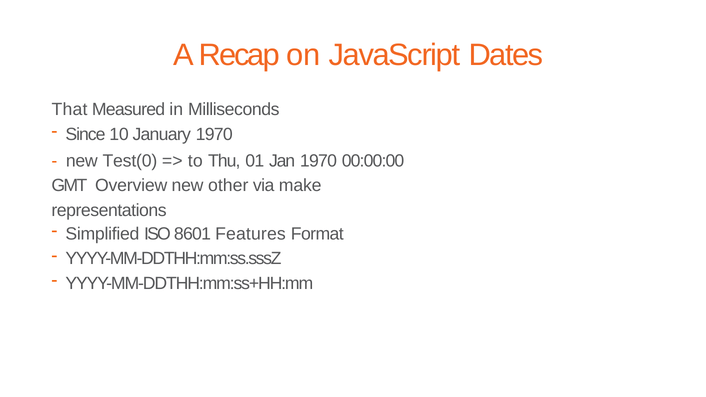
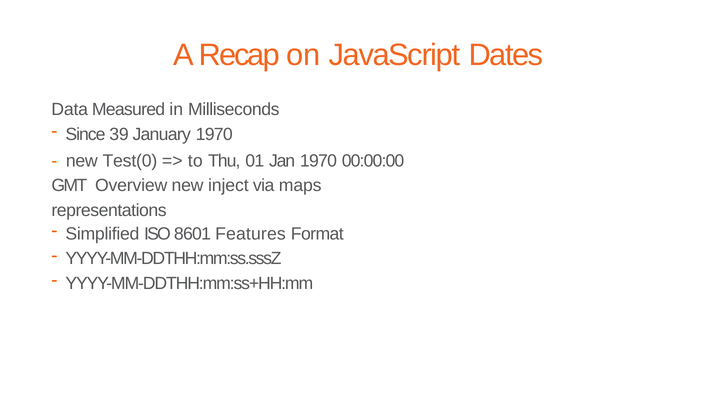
That: That -> Data
10: 10 -> 39
other: other -> inject
make: make -> maps
